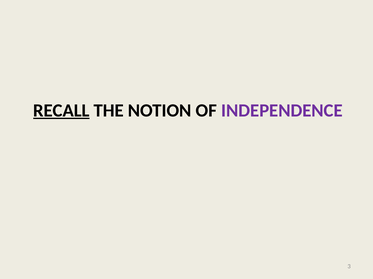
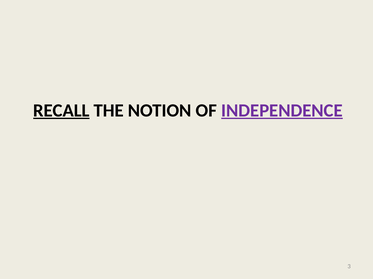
INDEPENDENCE underline: none -> present
